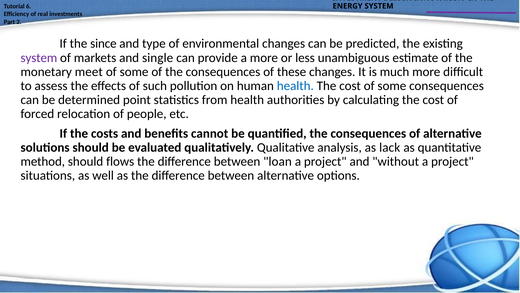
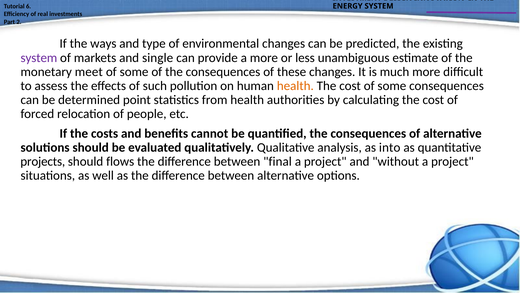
since: since -> ways
health at (295, 86) colour: blue -> orange
lack: lack -> into
method: method -> projects
loan: loan -> final
